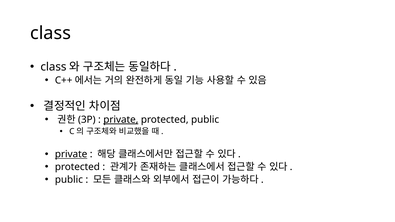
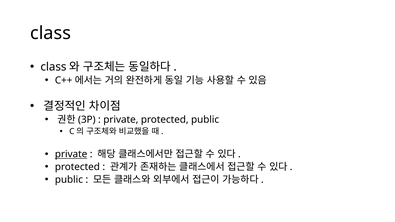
private at (121, 120) underline: present -> none
